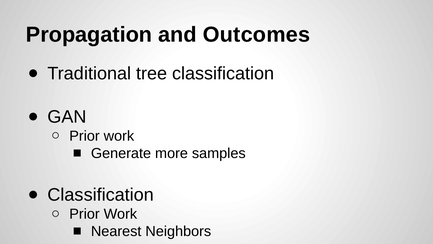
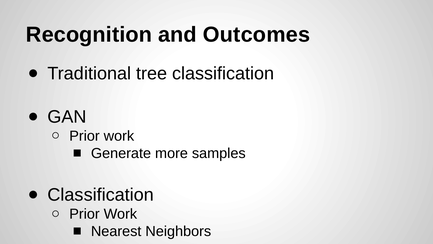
Propagation: Propagation -> Recognition
